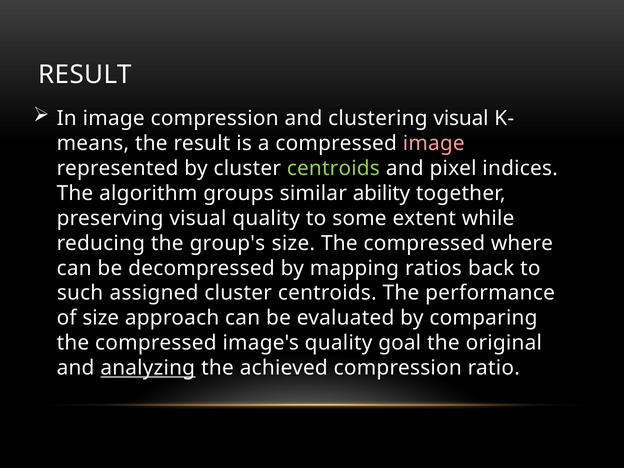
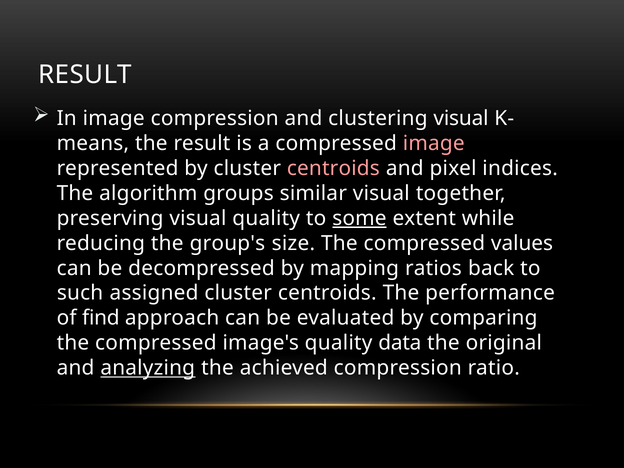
centroids at (333, 168) colour: light green -> pink
similar ability: ability -> visual
some underline: none -> present
where: where -> values
of size: size -> find
goal: goal -> data
